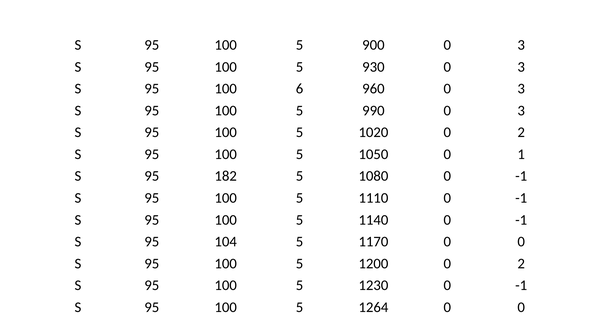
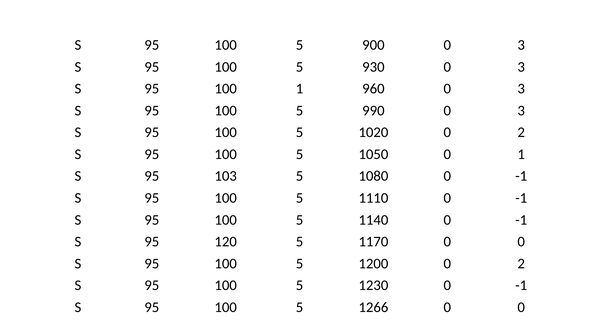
100 6: 6 -> 1
182: 182 -> 103
104: 104 -> 120
1264: 1264 -> 1266
